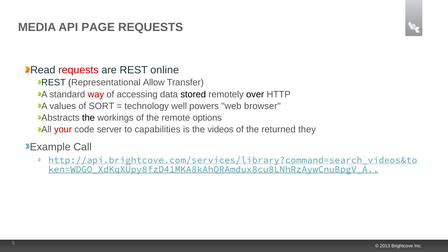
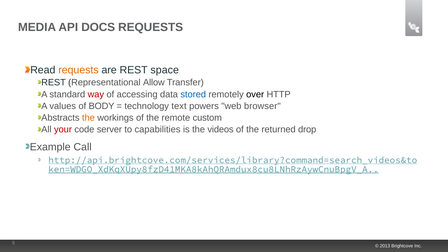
PAGE: PAGE -> DOCS
requests at (78, 70) colour: red -> orange
online: online -> space
stored colour: black -> blue
SORT: SORT -> BODY
well: well -> text
the at (88, 118) colour: black -> orange
options: options -> custom
they: they -> drop
